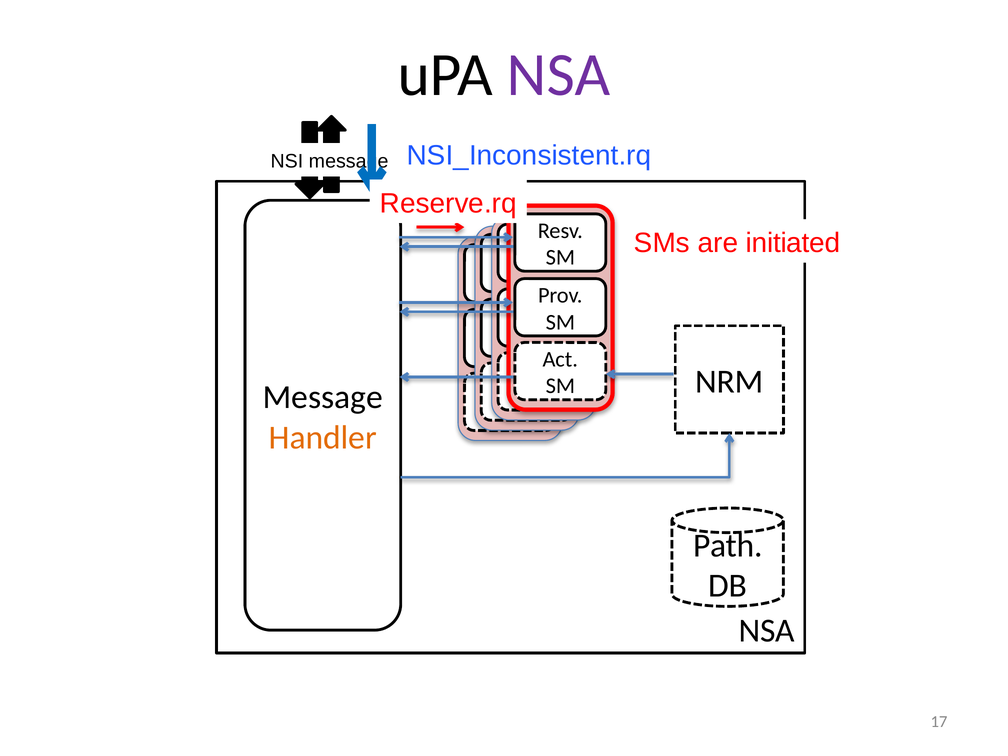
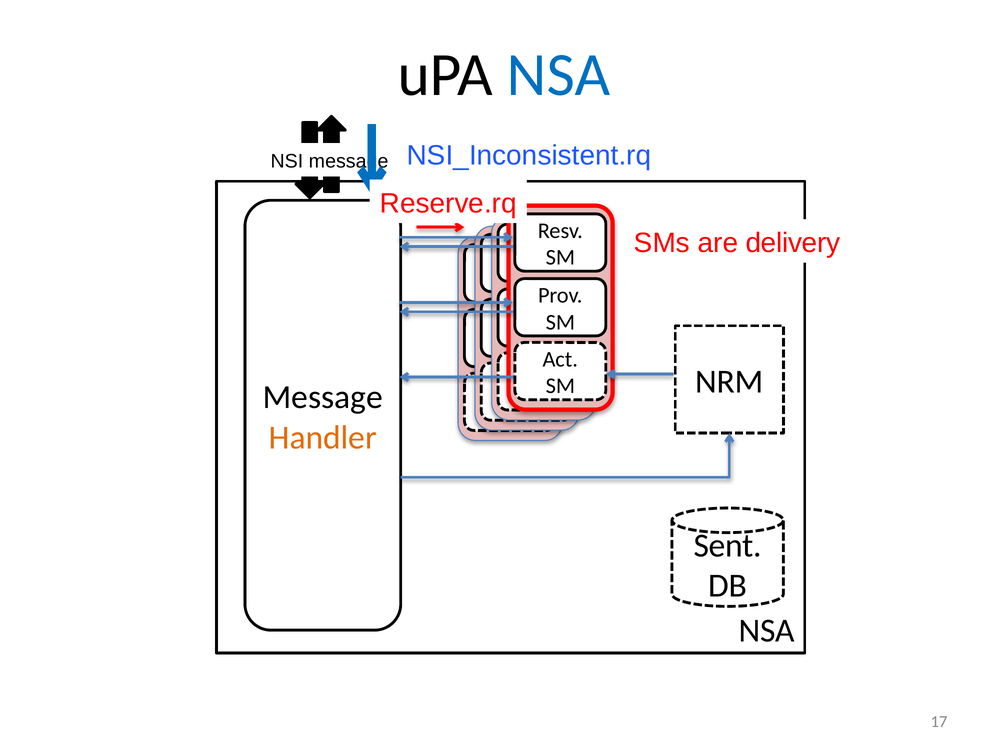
NSA at (559, 75) colour: purple -> blue
initiated: initiated -> delivery
Path: Path -> Sent
